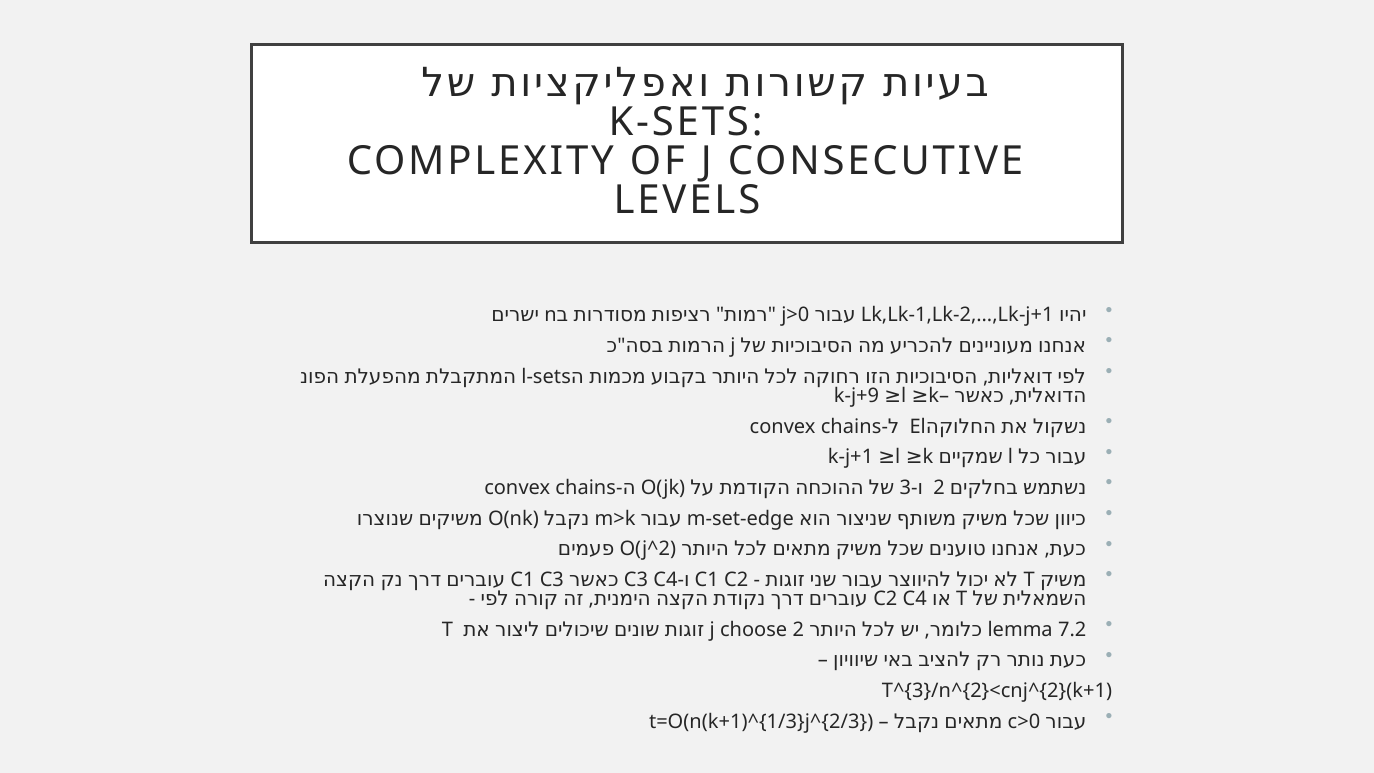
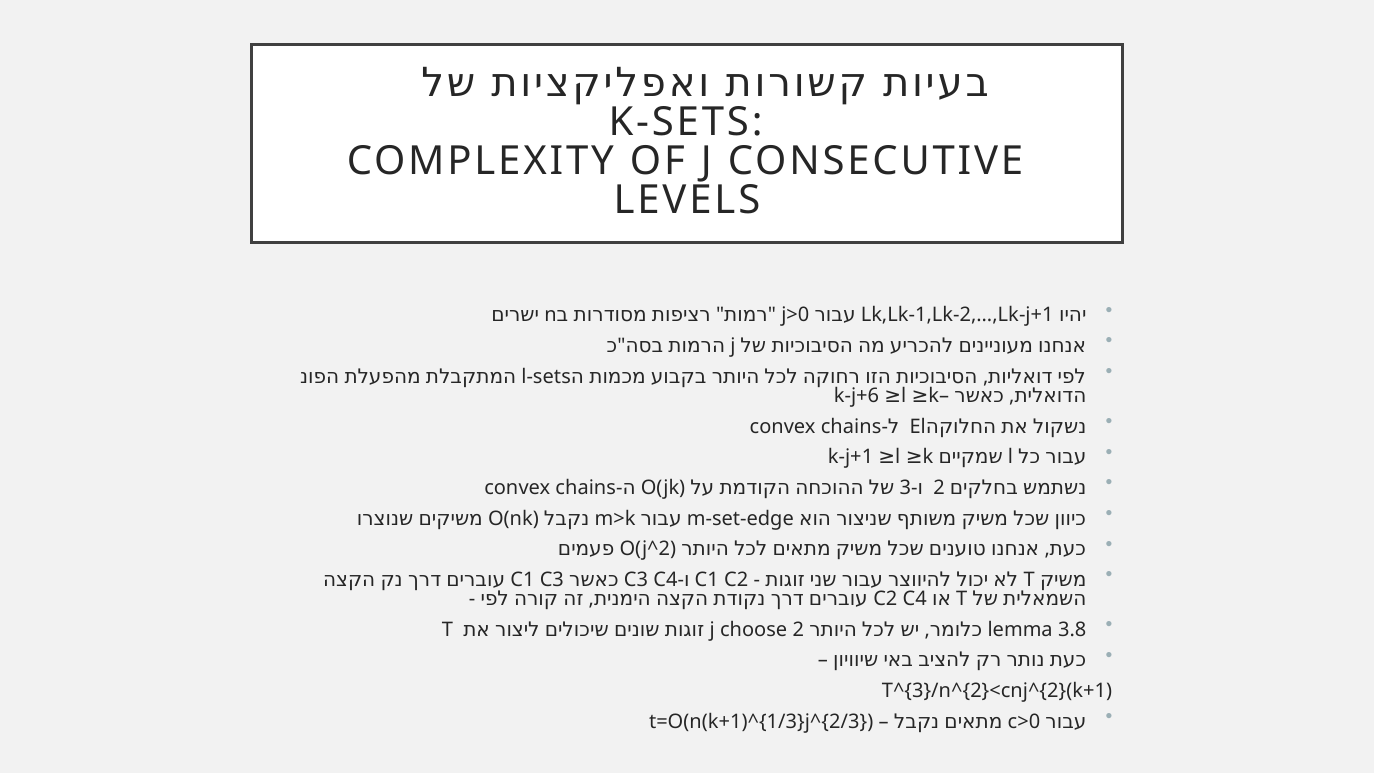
k-j+9: k-j+9 -> k-j+6
7.2: 7.2 -> 3.8
